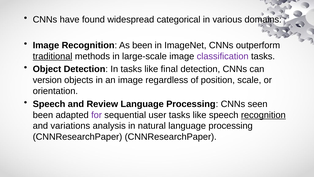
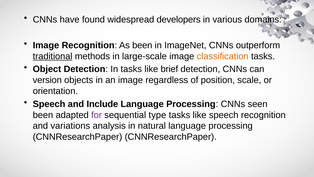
categorical: categorical -> developers
classification colour: purple -> orange
final: final -> brief
Review: Review -> Include
user: user -> type
recognition at (263, 115) underline: present -> none
